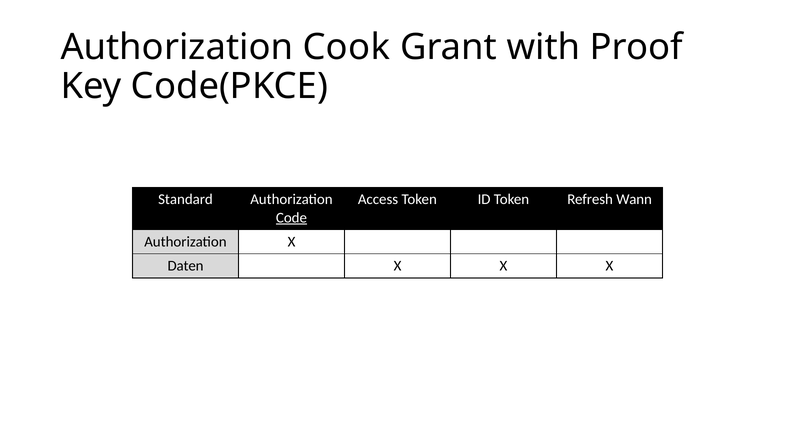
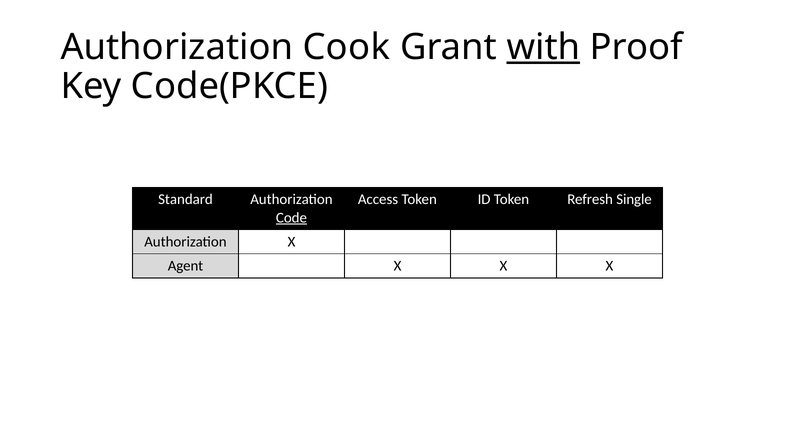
with underline: none -> present
Wann: Wann -> Single
Daten: Daten -> Agent
